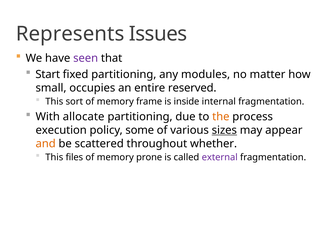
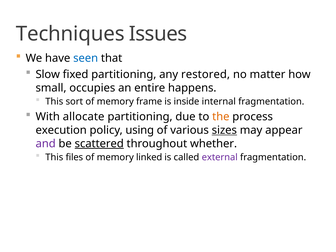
Represents: Represents -> Techniques
seen colour: purple -> blue
Start: Start -> Slow
modules: modules -> restored
reserved: reserved -> happens
some: some -> using
and colour: orange -> purple
scattered underline: none -> present
prone: prone -> linked
